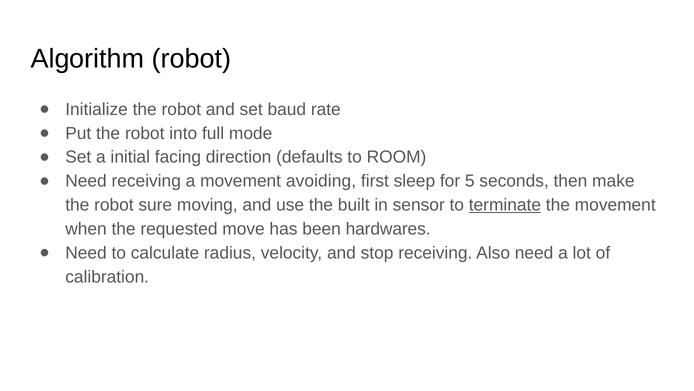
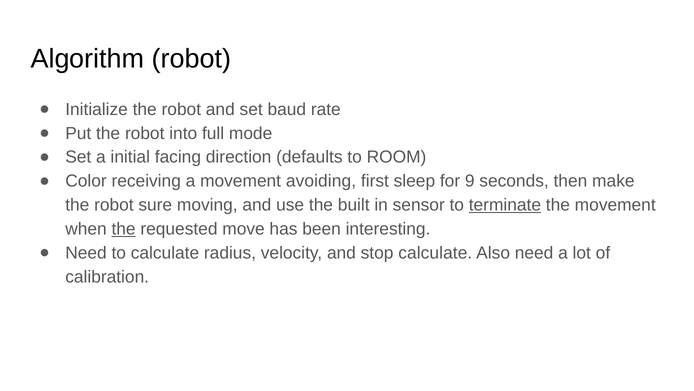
Need at (86, 181): Need -> Color
5: 5 -> 9
the at (124, 229) underline: none -> present
hardwares: hardwares -> interesting
stop receiving: receiving -> calculate
